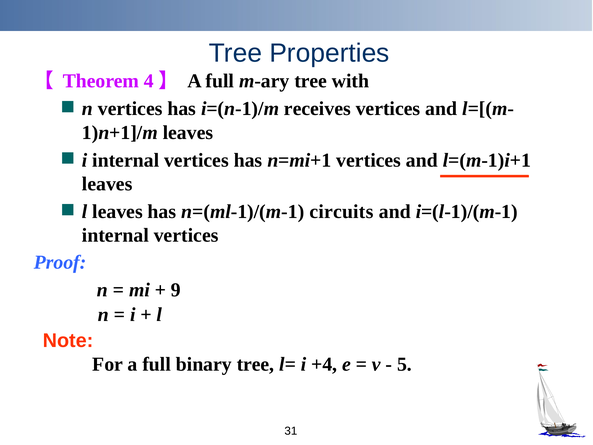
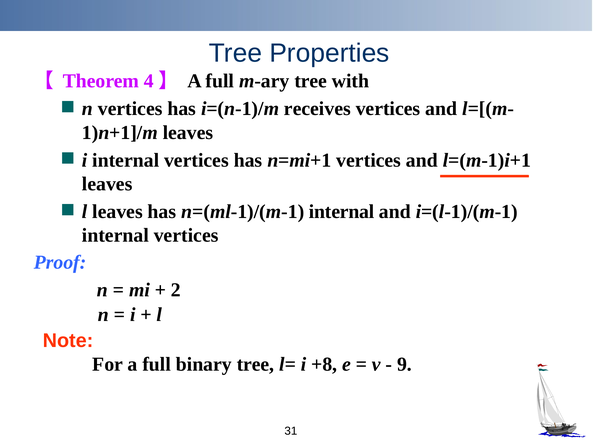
n=(ml-1)/(m-1 circuits: circuits -> internal
9: 9 -> 2
+4: +4 -> +8
5: 5 -> 9
